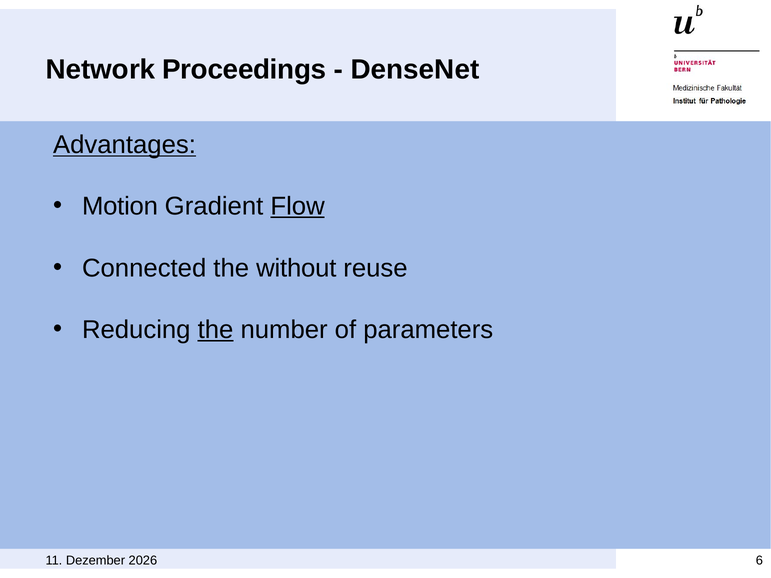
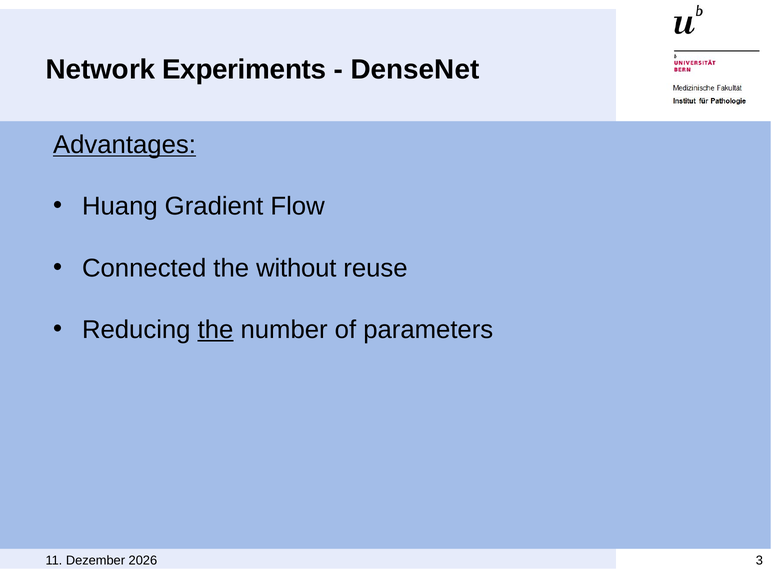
Proceedings: Proceedings -> Experiments
Motion: Motion -> Huang
Flow underline: present -> none
6: 6 -> 3
